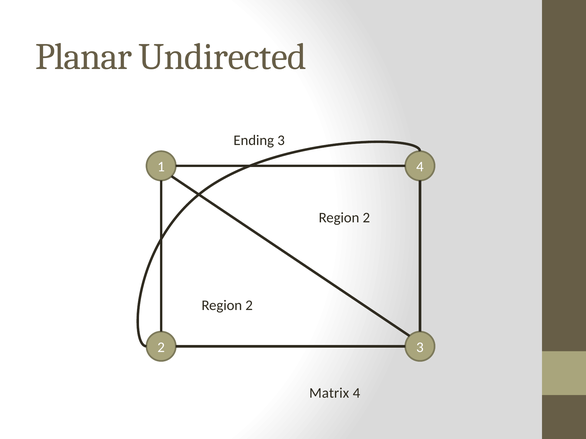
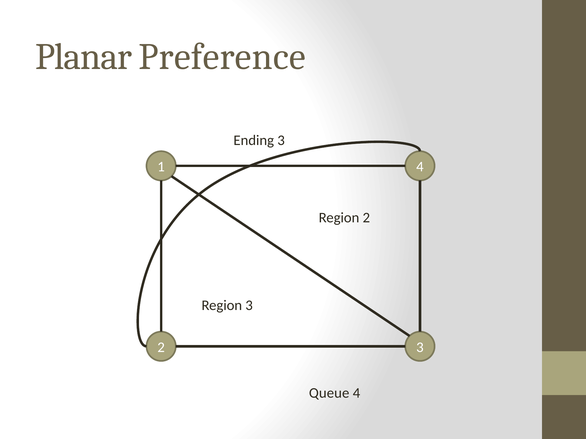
Undirected: Undirected -> Preference
2 at (249, 306): 2 -> 3
Matrix: Matrix -> Queue
